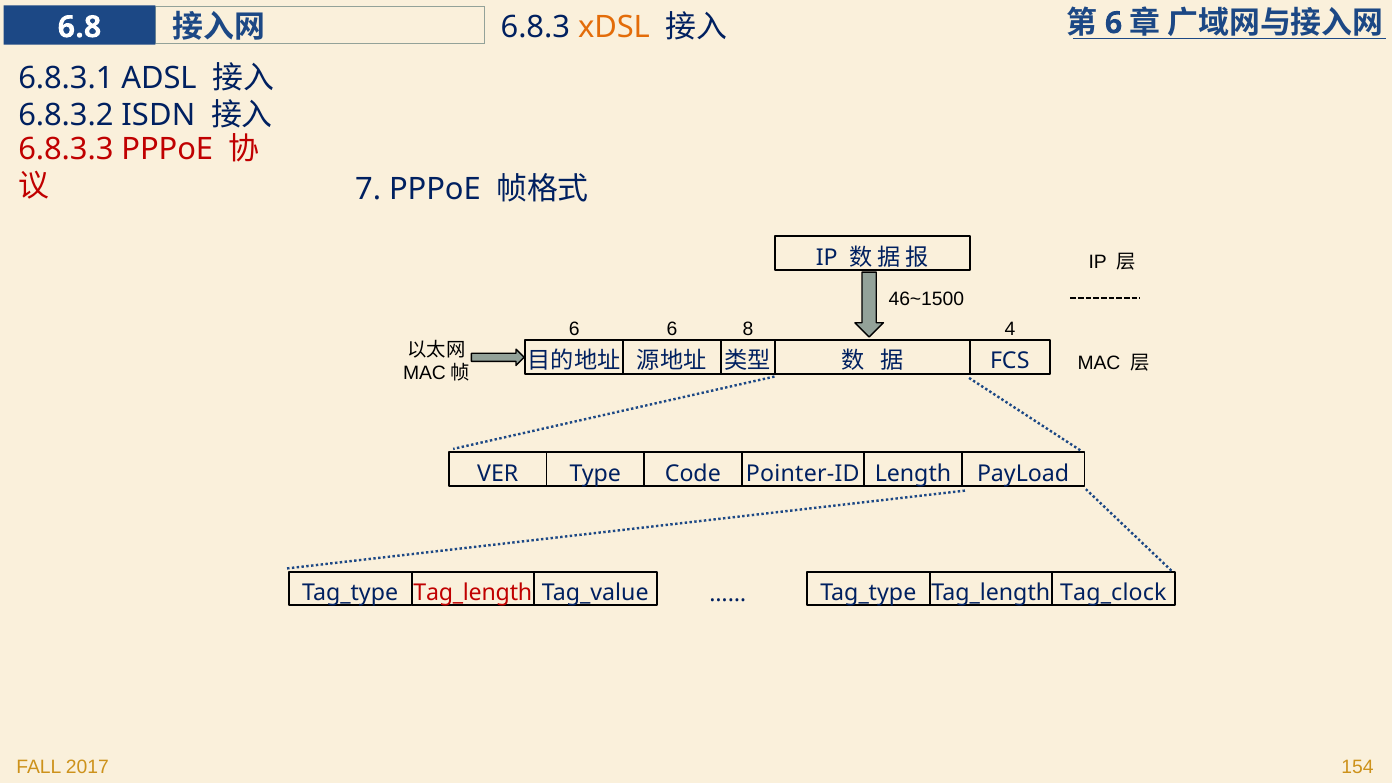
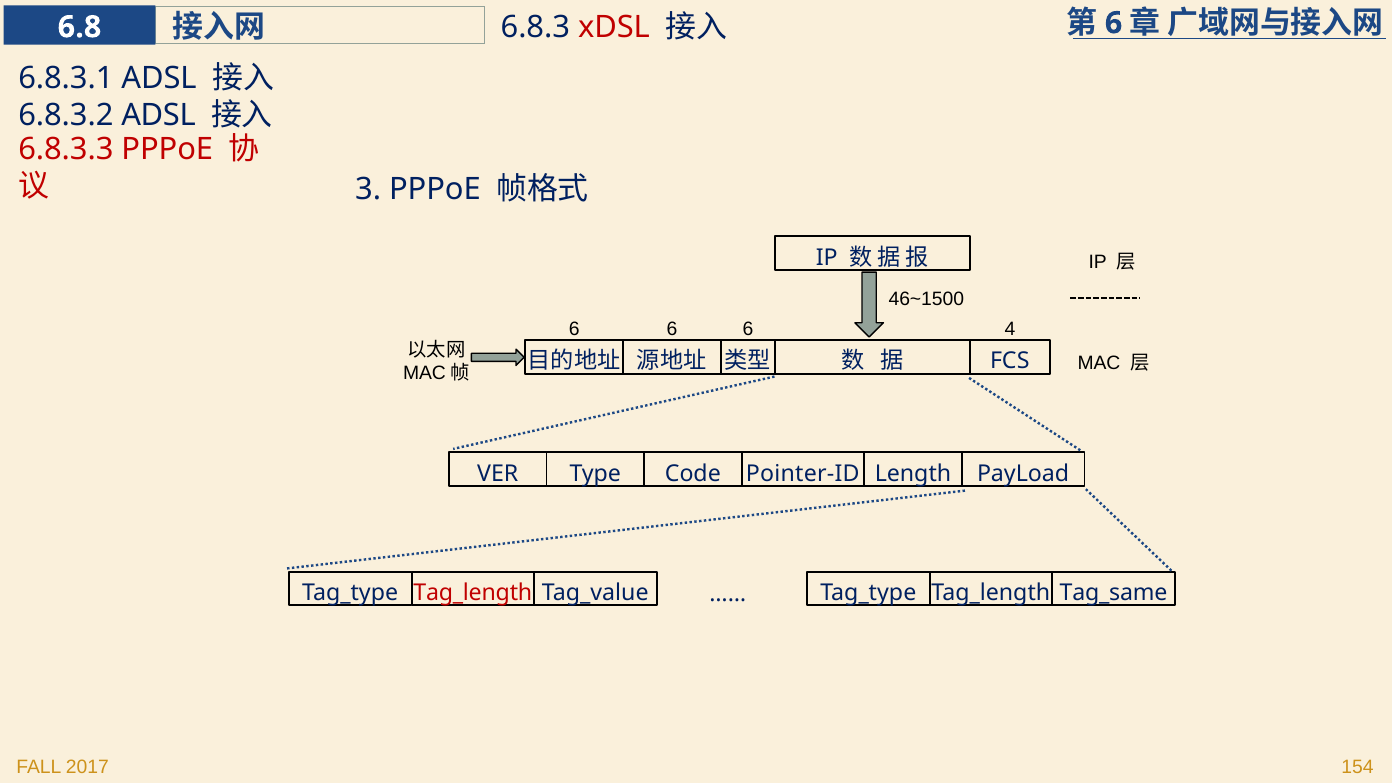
xDSL colour: orange -> red
6.8.3.2 ISDN: ISDN -> ADSL
7: 7 -> 3
6 6 8: 8 -> 6
Tag_clock: Tag_clock -> Tag_same
